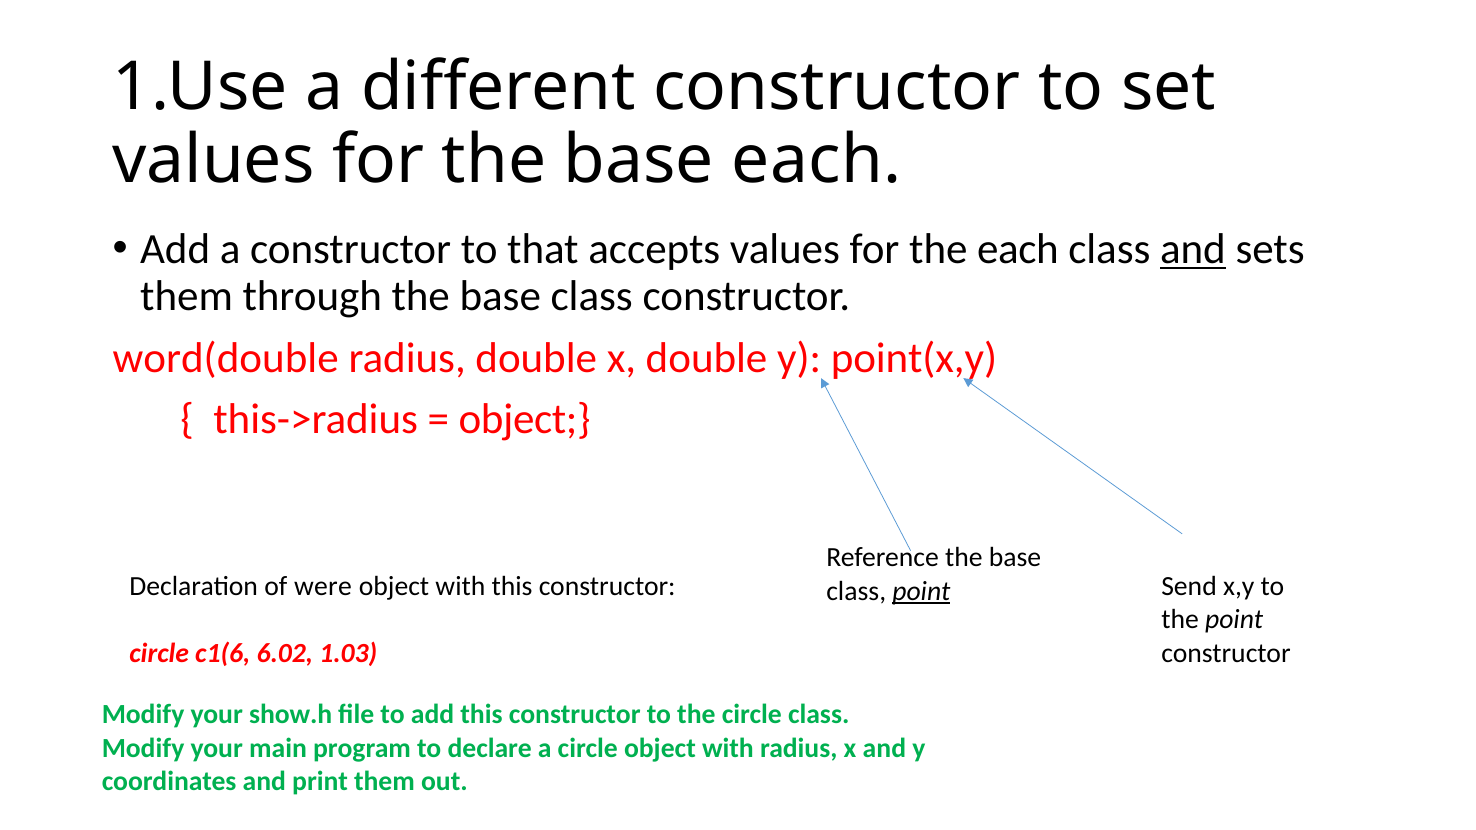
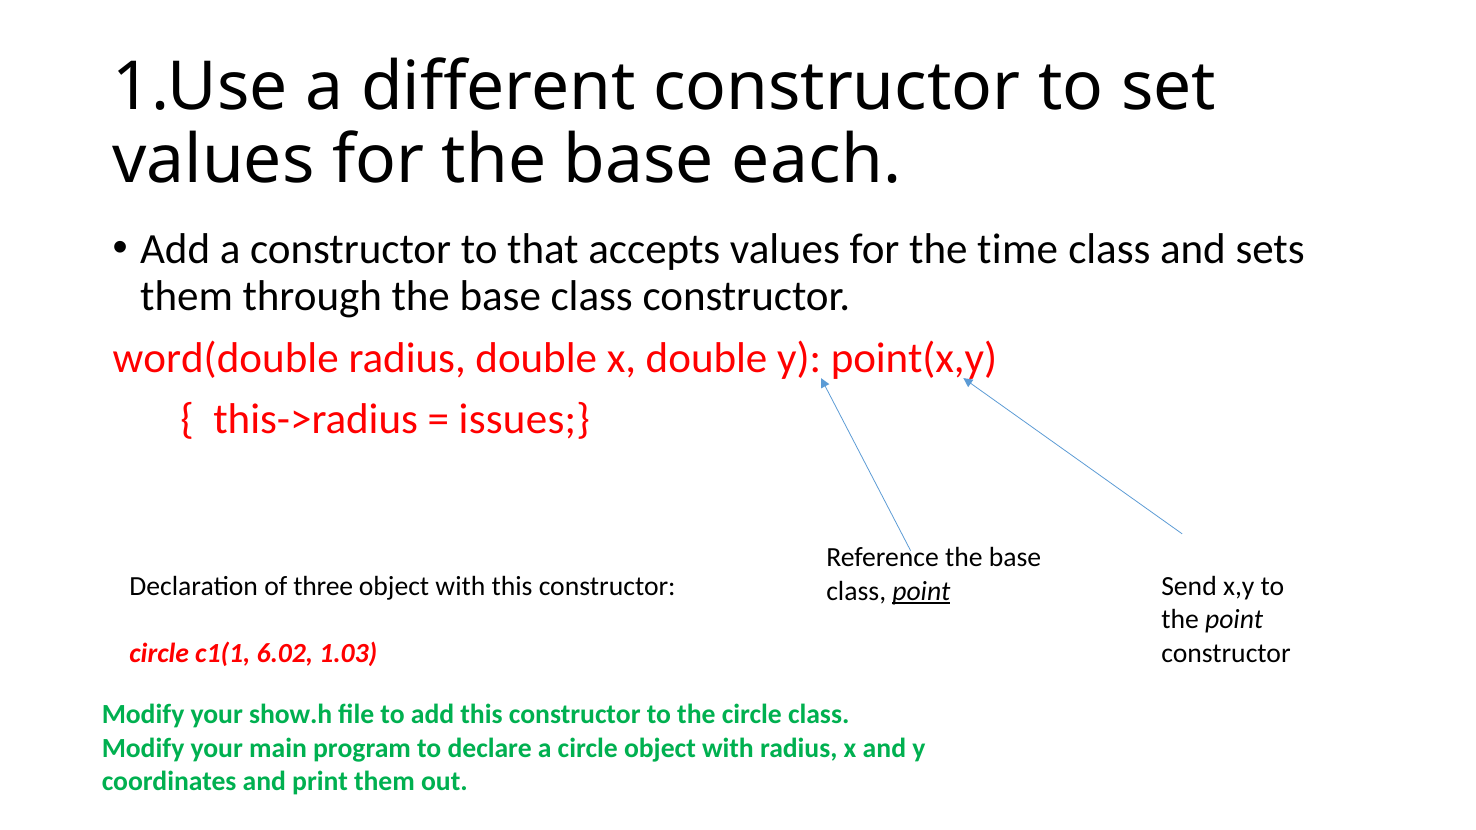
the each: each -> time
and at (1193, 250) underline: present -> none
object at (525, 420): object -> issues
were: were -> three
c1(6: c1(6 -> c1(1
